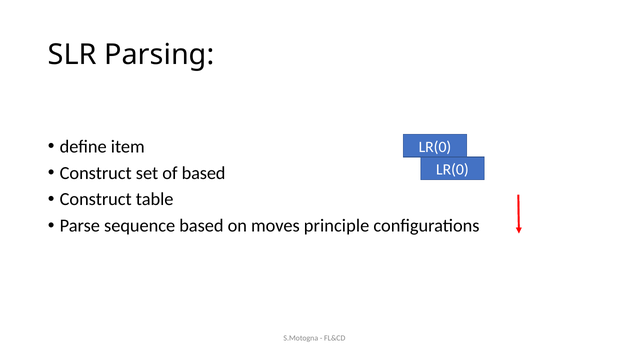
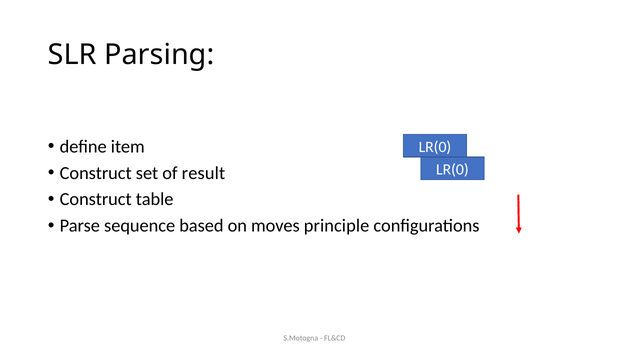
of based: based -> result
